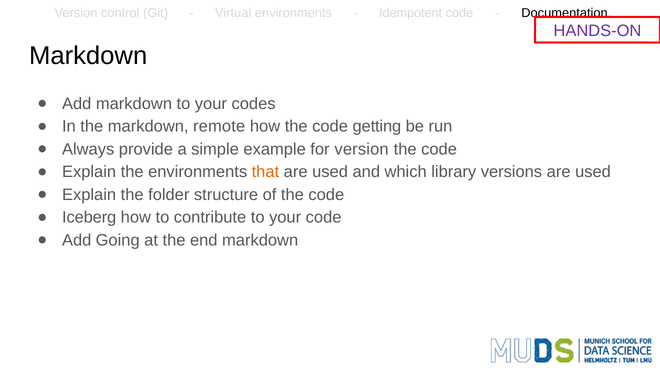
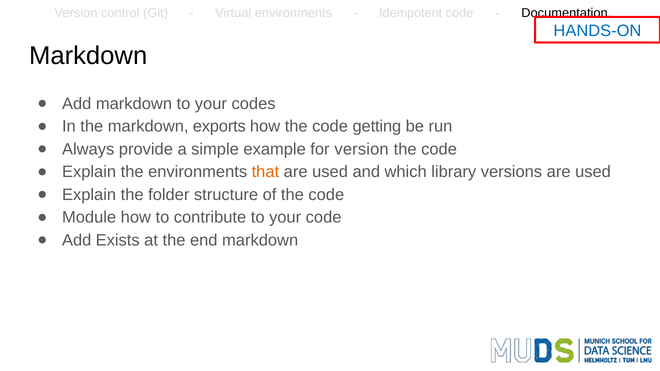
HANDS-ON colour: purple -> blue
remote: remote -> exports
Iceberg: Iceberg -> Module
Going: Going -> Exists
